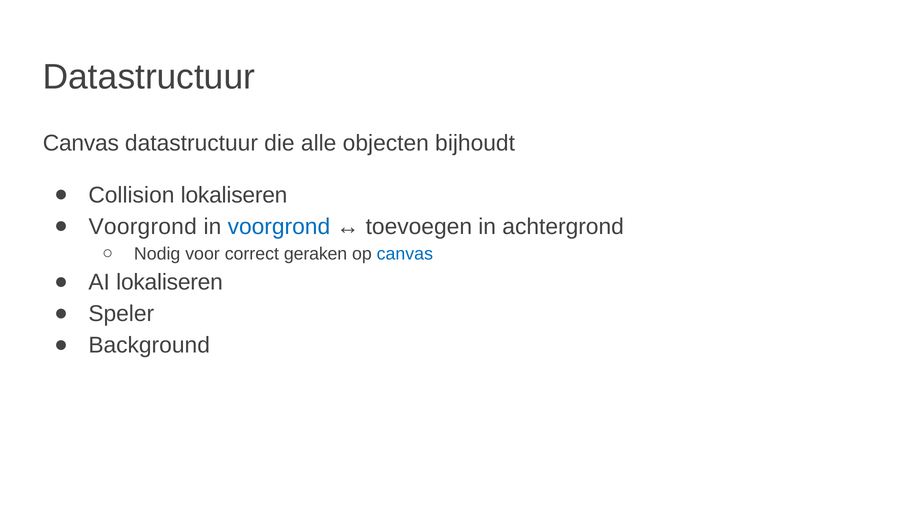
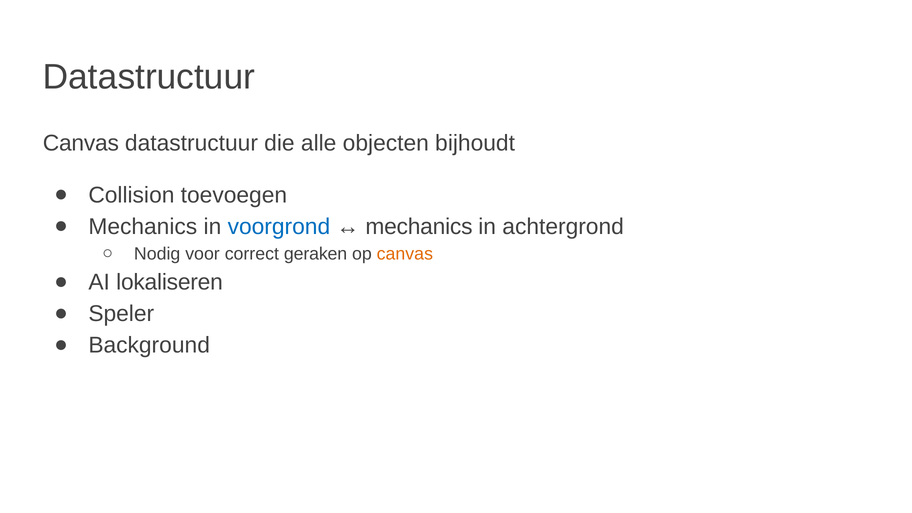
Collision lokaliseren: lokaliseren -> toevoegen
Voorgrond at (143, 227): Voorgrond -> Mechanics
toevoegen at (419, 227): toevoegen -> mechanics
canvas at (405, 254) colour: blue -> orange
